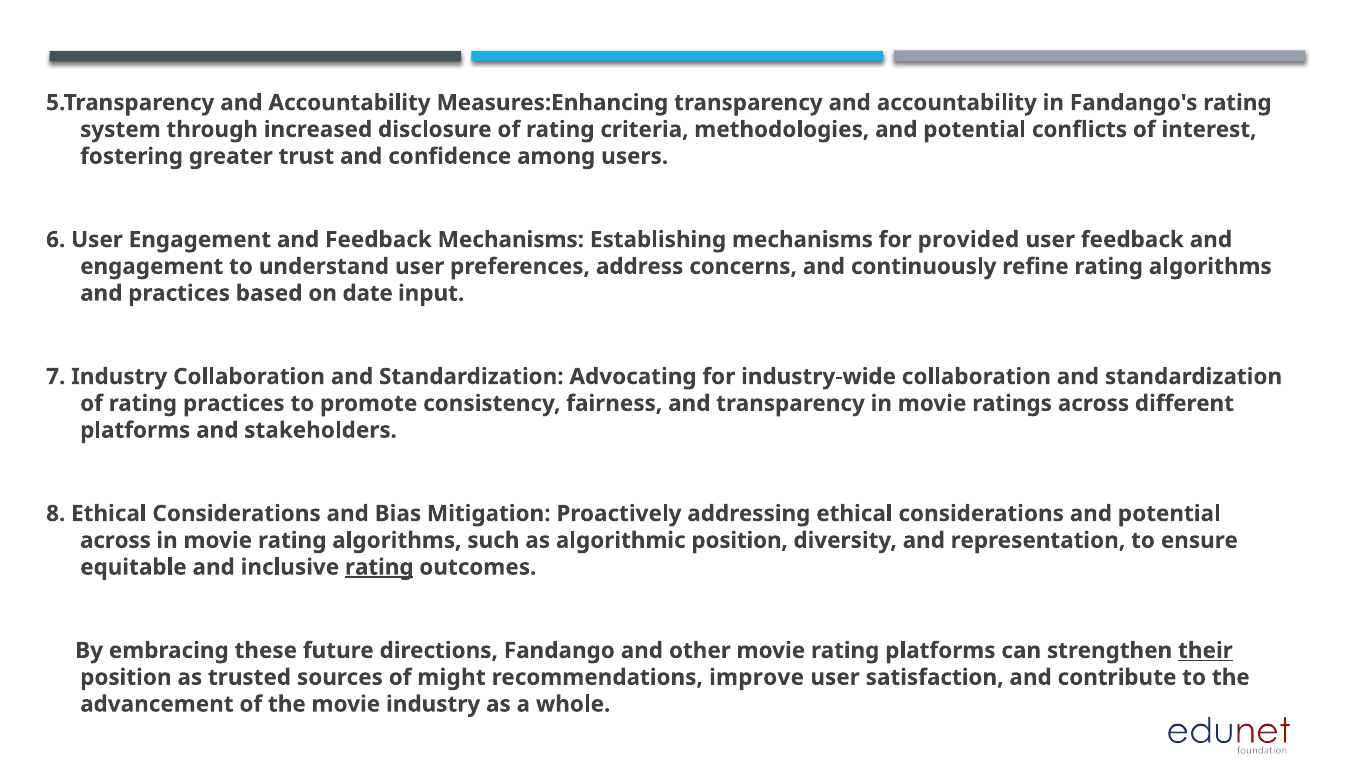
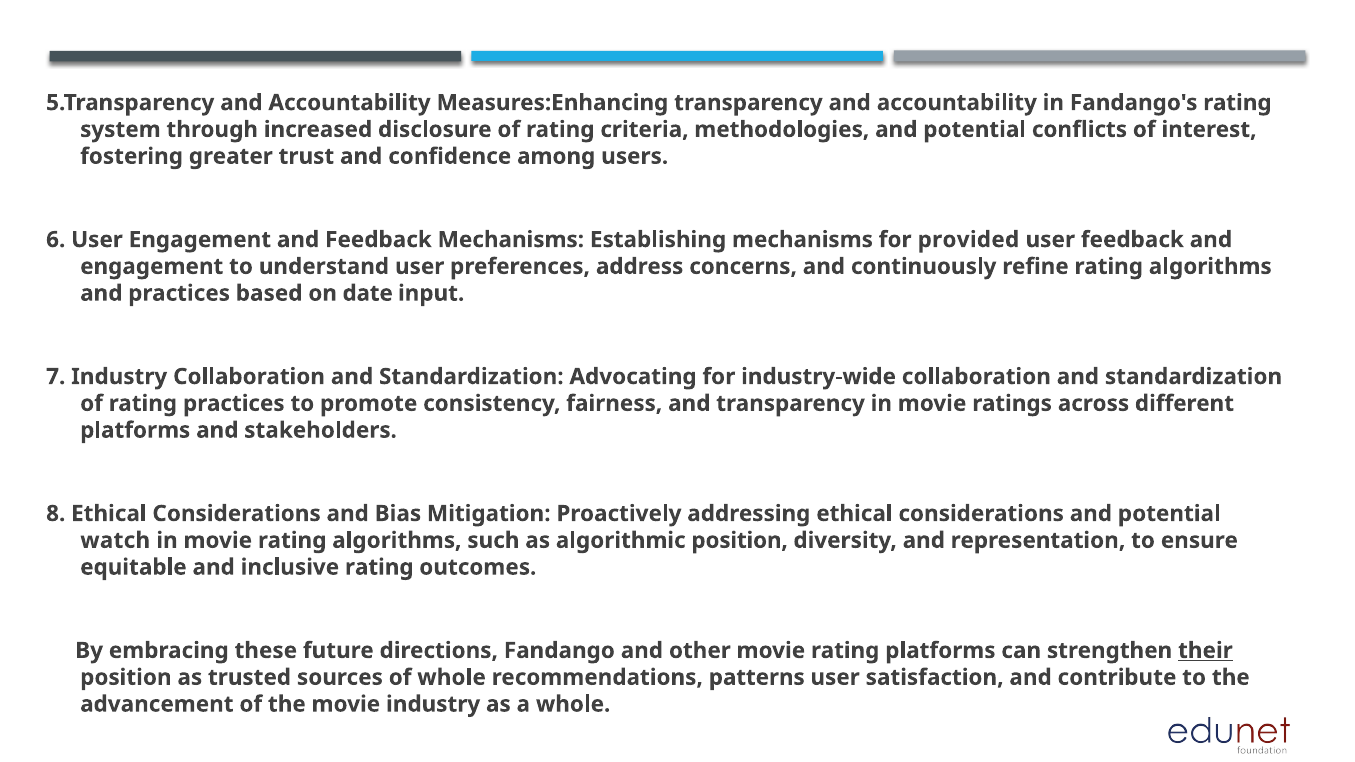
across at (115, 541): across -> watch
rating at (379, 567) underline: present -> none
of might: might -> whole
improve: improve -> patterns
